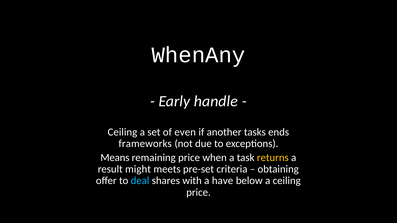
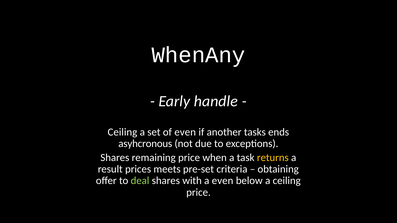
frameworks: frameworks -> asyhcronous
Means at (115, 158): Means -> Shares
might: might -> prices
deal colour: light blue -> light green
a have: have -> even
